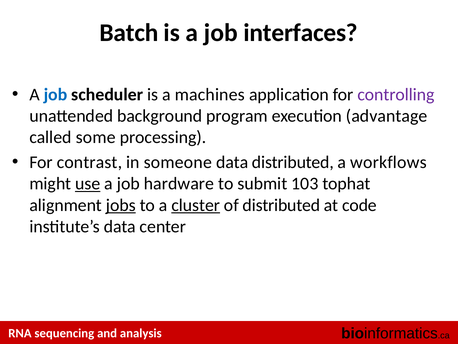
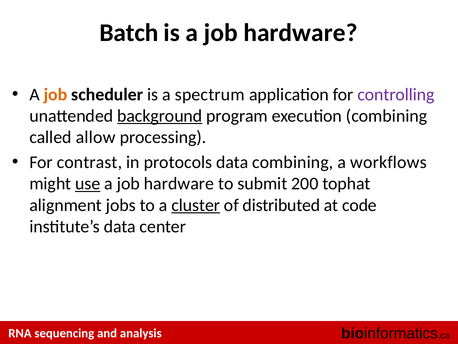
is a job interfaces: interfaces -> hardware
job at (55, 94) colour: blue -> orange
machines: machines -> spectrum
background underline: none -> present
execution advantage: advantage -> combining
some: some -> allow
someone: someone -> protocols
data distributed: distributed -> combining
103: 103 -> 200
jobs underline: present -> none
